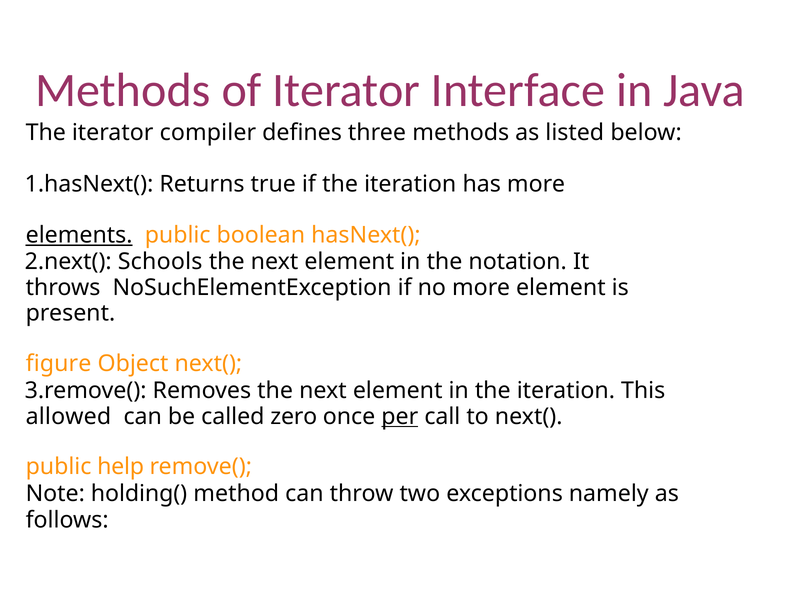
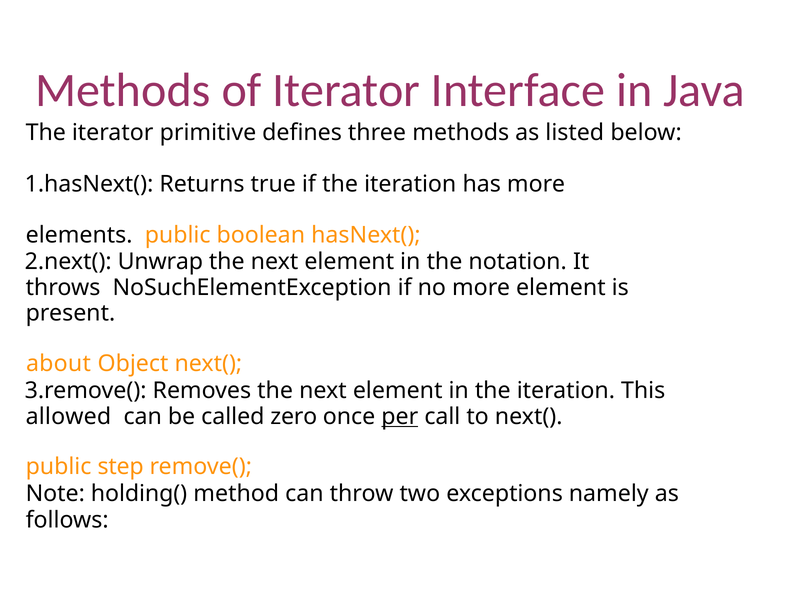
compiler: compiler -> primitive
elements underline: present -> none
Schools: Schools -> Unwrap
figure: figure -> about
help: help -> step
